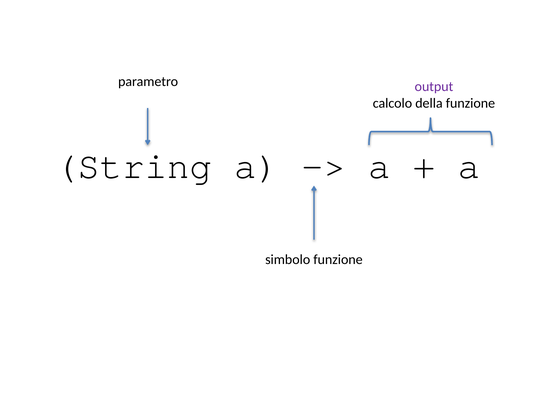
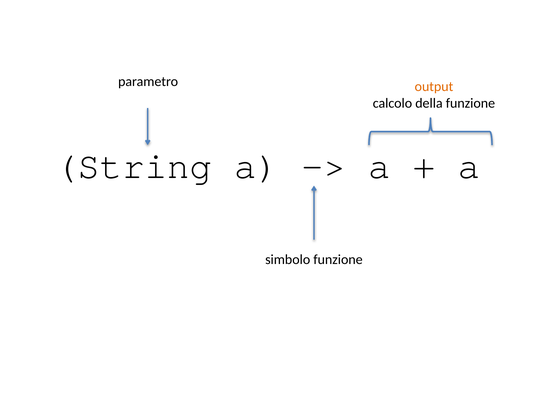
output colour: purple -> orange
